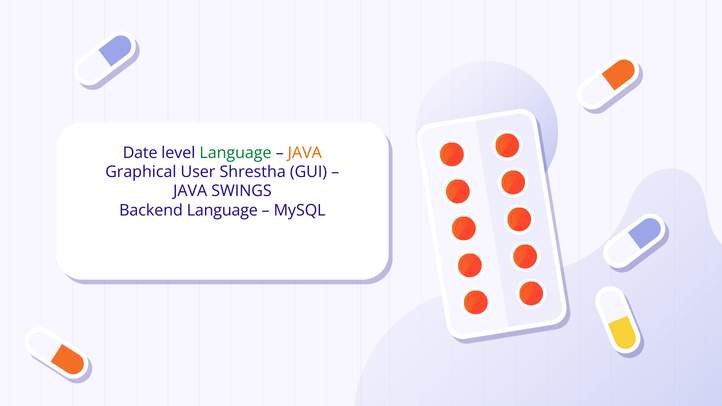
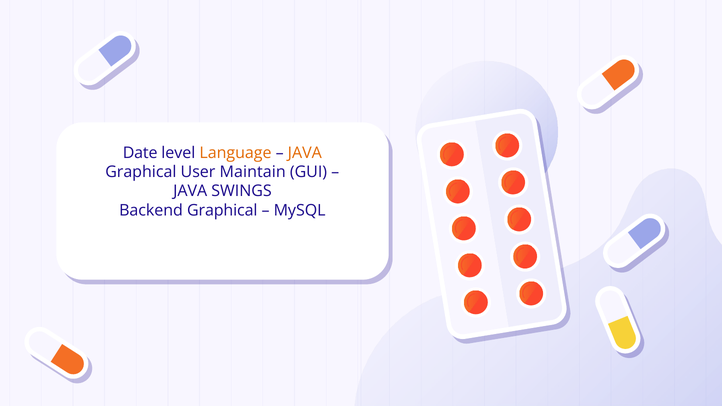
Language at (235, 153) colour: green -> orange
Shrestha: Shrestha -> Maintain
Backend Language: Language -> Graphical
